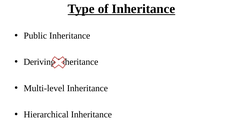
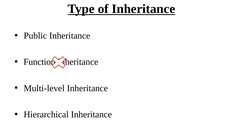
Deriving: Deriving -> Function
